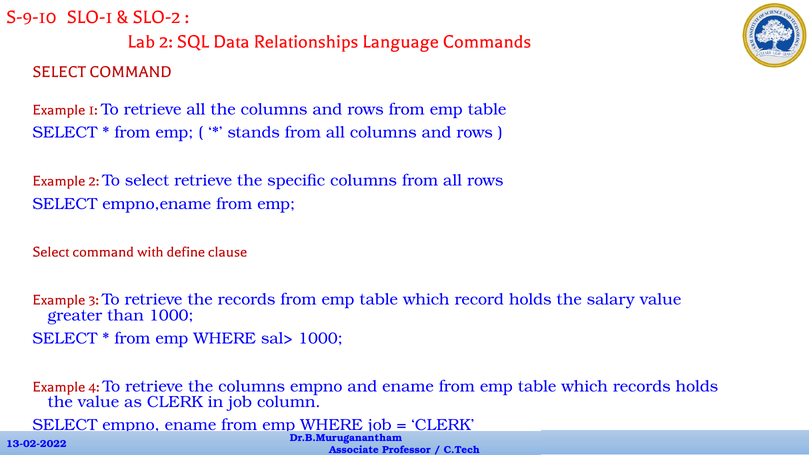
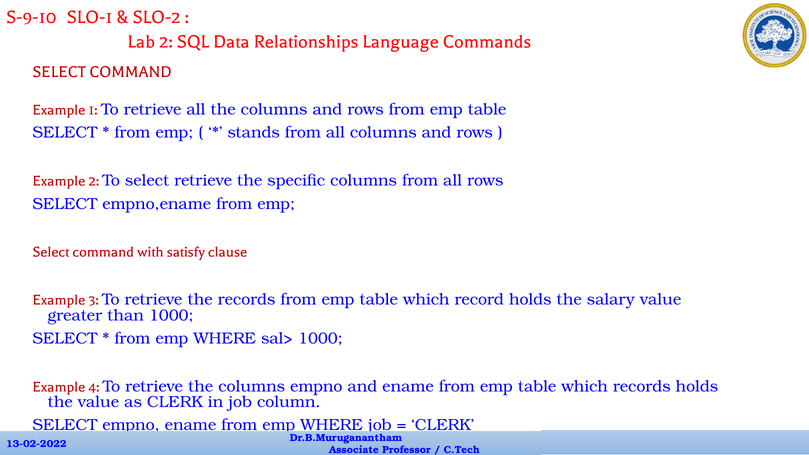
define: define -> satisfy
